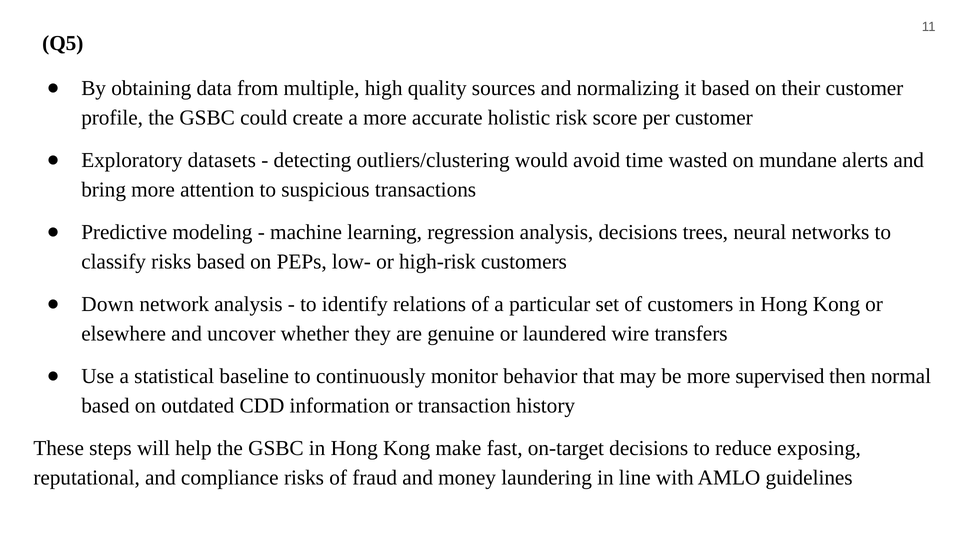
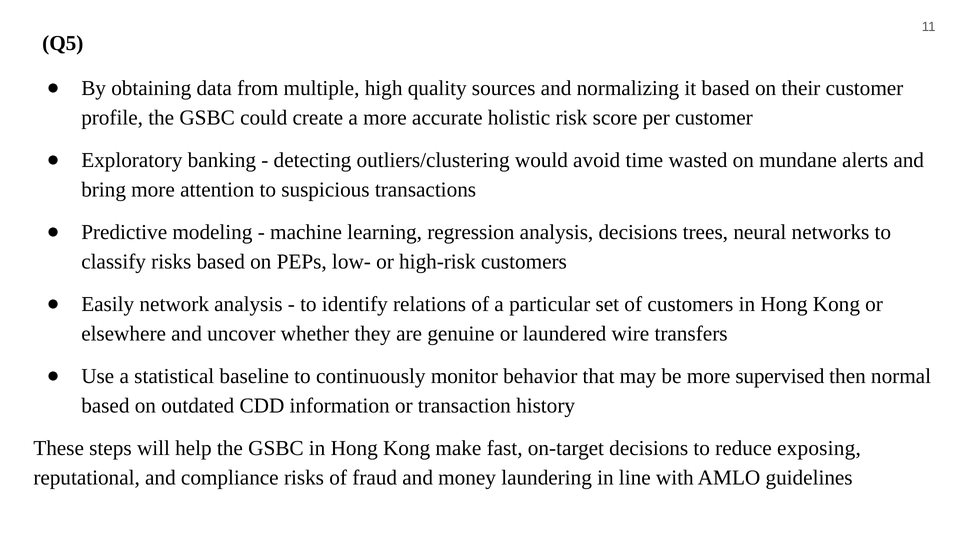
datasets: datasets -> banking
Down: Down -> Easily
